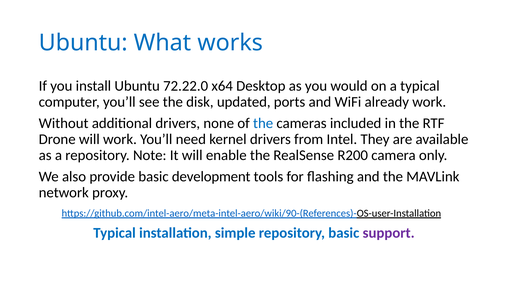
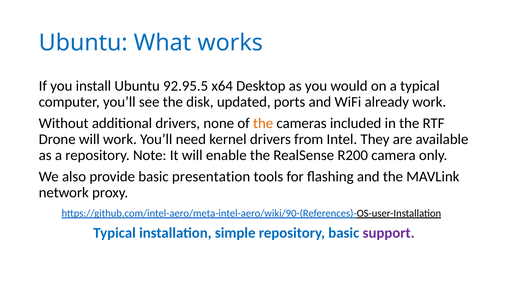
72.22.0: 72.22.0 -> 92.95.5
the at (263, 123) colour: blue -> orange
development: development -> presentation
